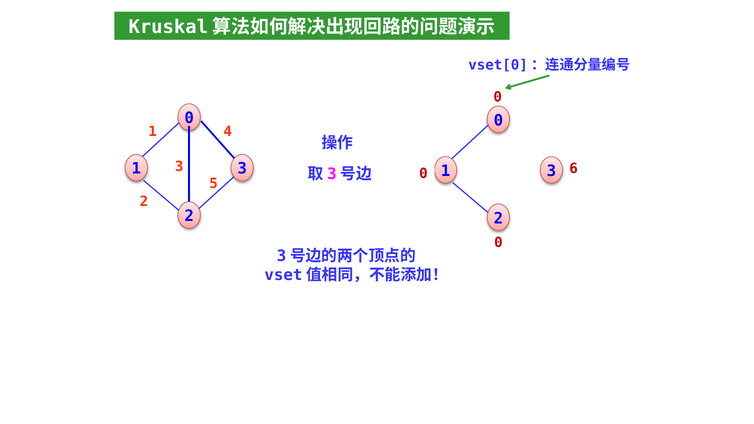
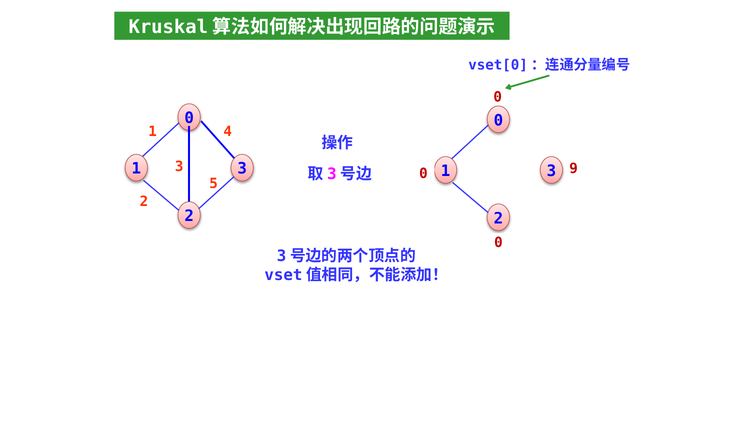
6: 6 -> 9
